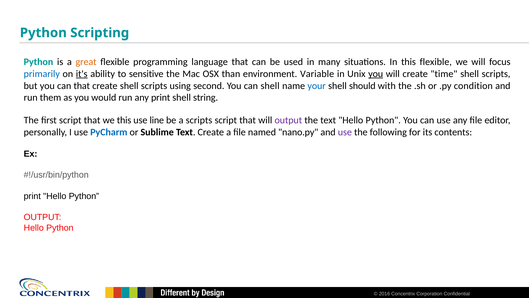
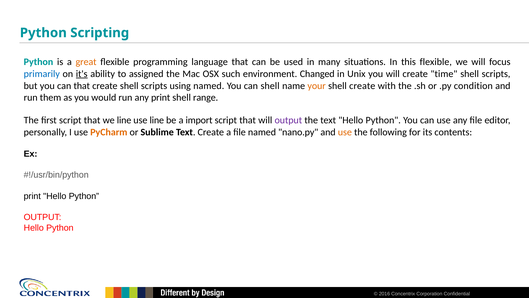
sensitive: sensitive -> assigned
than: than -> such
Variable: Variable -> Changed
you at (376, 74) underline: present -> none
using second: second -> named
your colour: blue -> orange
shell should: should -> create
string: string -> range
we this: this -> line
a scripts: scripts -> import
PyCharm colour: blue -> orange
use at (345, 132) colour: purple -> orange
